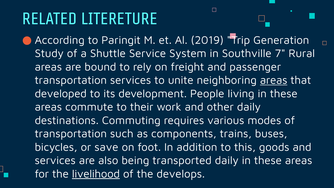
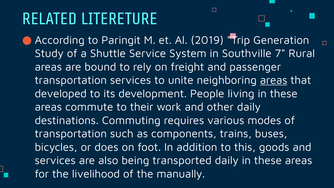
save: save -> does
livelihood underline: present -> none
develops: develops -> manually
